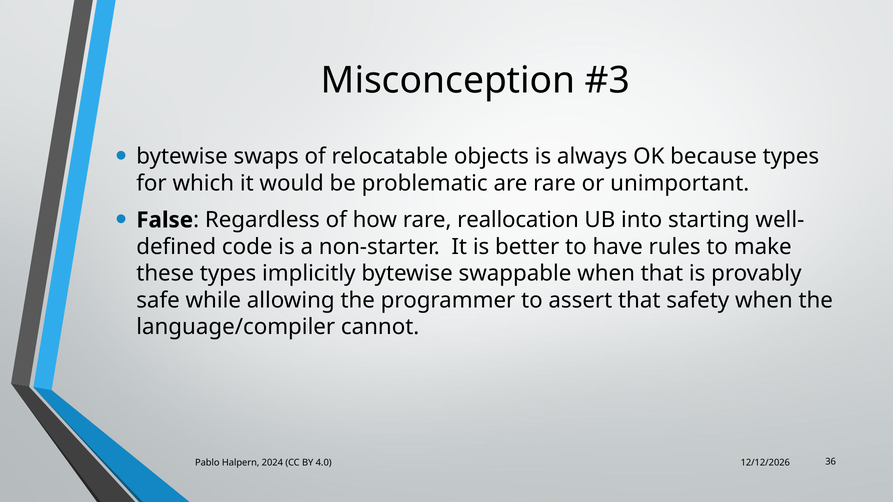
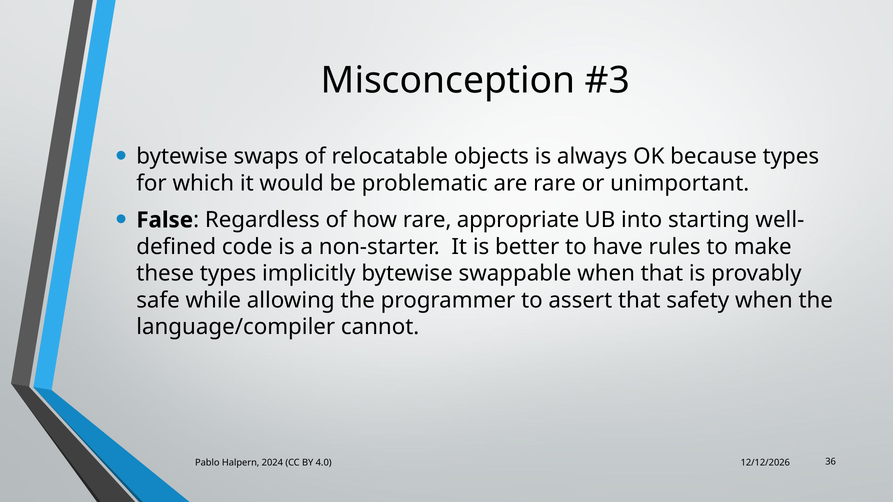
reallocation: reallocation -> appropriate
